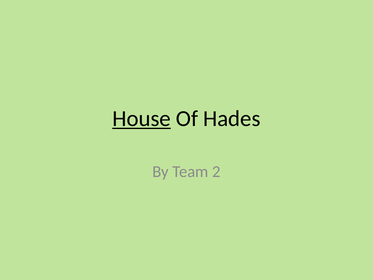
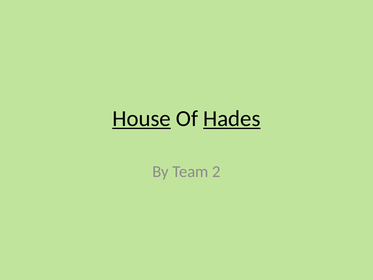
Hades underline: none -> present
